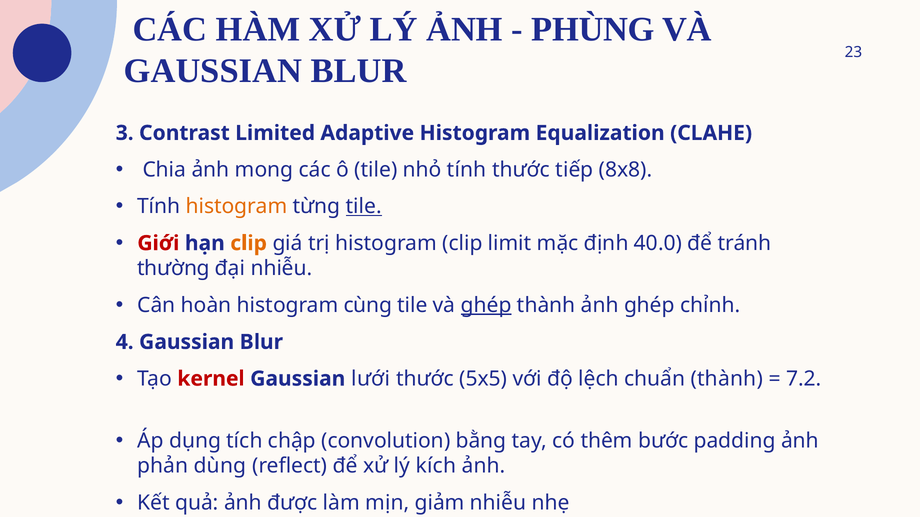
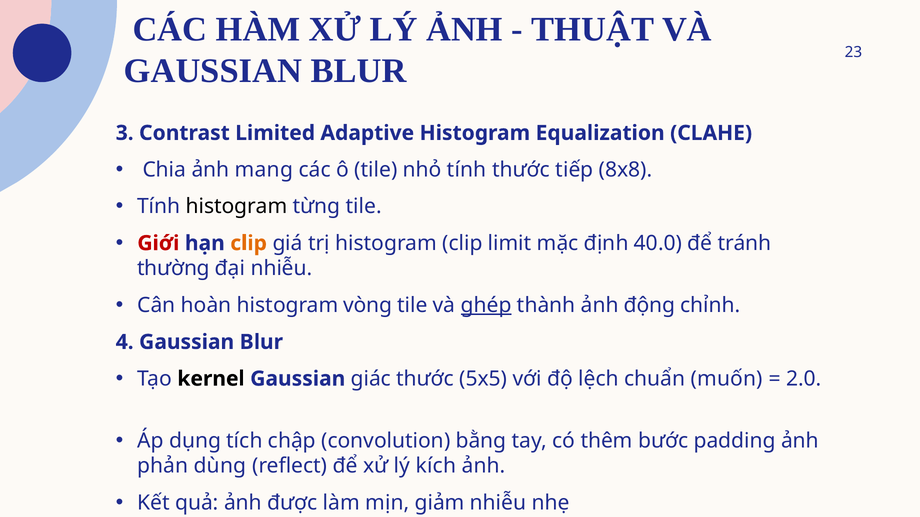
PHÙNG: PHÙNG -> THUẬT
mong: mong -> mang
histogram at (237, 207) colour: orange -> black
tile at (364, 207) underline: present -> none
cùng: cùng -> vòng
ảnh ghép: ghép -> động
kernel colour: red -> black
lưới: lưới -> giác
chuẩn thành: thành -> muốn
7.2: 7.2 -> 2.0
